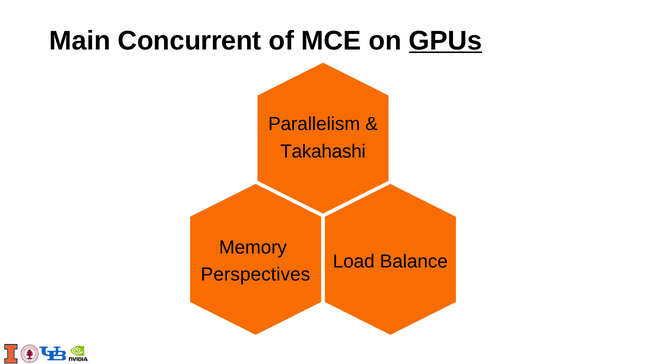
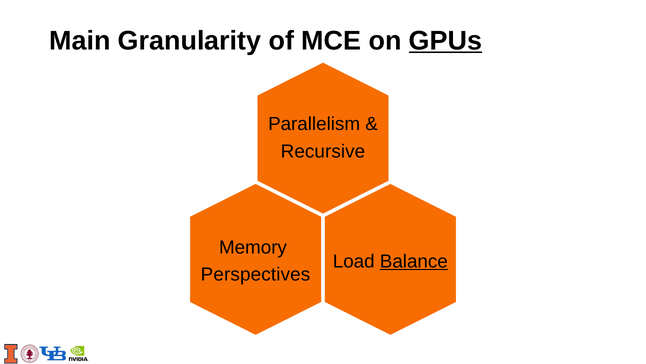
Concurrent: Concurrent -> Granularity
Takahashi: Takahashi -> Recursive
Balance underline: none -> present
